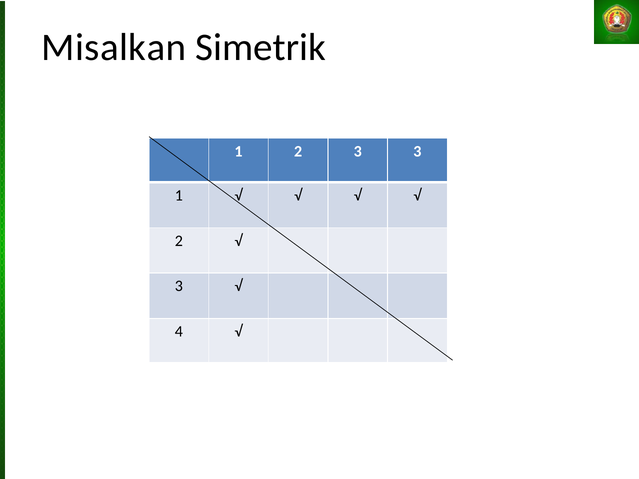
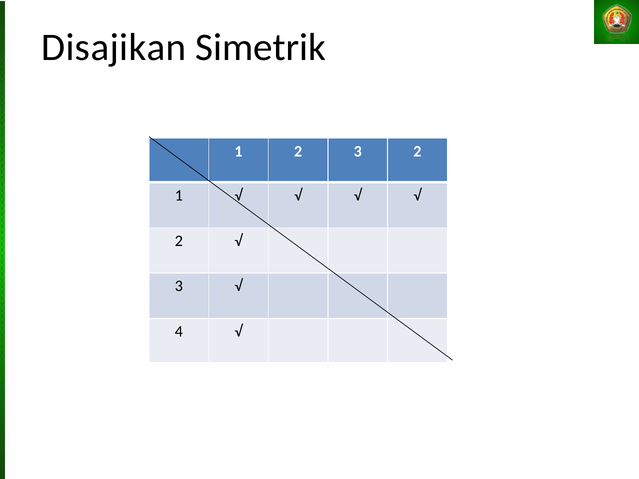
Misalkan: Misalkan -> Disajikan
3 3: 3 -> 2
